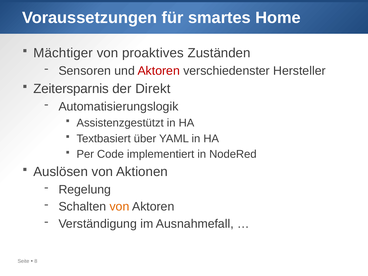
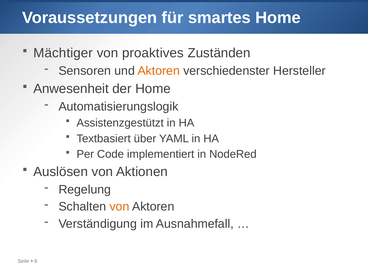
Aktoren at (159, 71) colour: red -> orange
Zeitersparnis: Zeitersparnis -> Anwesenheit
der Direkt: Direkt -> Home
